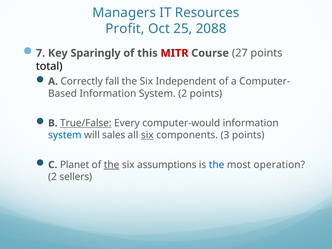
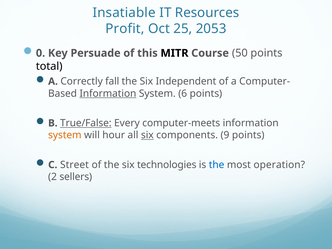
Managers: Managers -> Insatiable
2088: 2088 -> 2053
7: 7 -> 0
Sparingly: Sparingly -> Persuade
MITR colour: red -> black
27: 27 -> 50
Information at (108, 93) underline: none -> present
System 2: 2 -> 6
computer-would: computer-would -> computer-meets
system at (65, 135) colour: blue -> orange
sales: sales -> hour
3: 3 -> 9
Planet: Planet -> Street
the at (112, 165) underline: present -> none
assumptions: assumptions -> technologies
